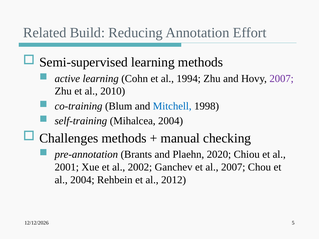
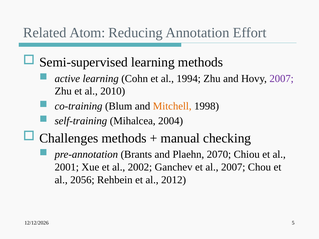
Build: Build -> Atom
Mitchell colour: blue -> orange
2020: 2020 -> 2070
al 2004: 2004 -> 2056
